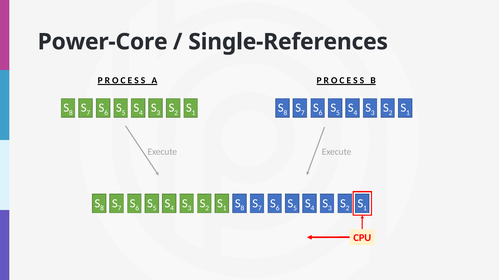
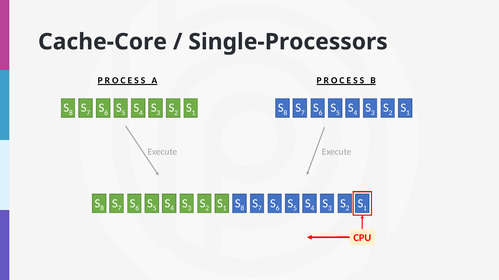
Power-Core: Power-Core -> Cache-Core
Single-References: Single-References -> Single-Processors
